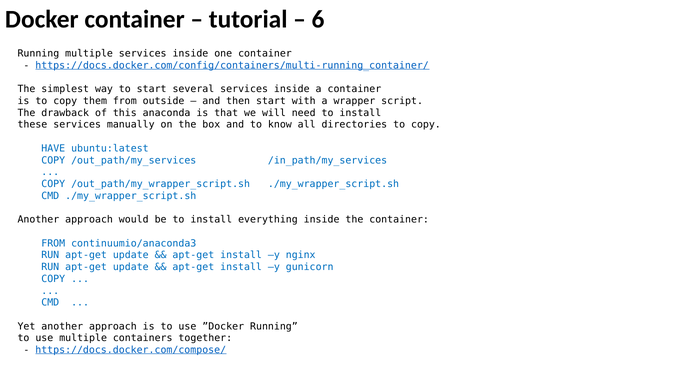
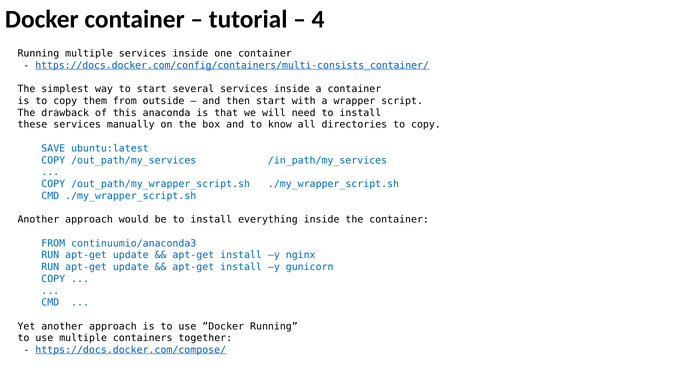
6: 6 -> 4
https://docs.docker.com/config/containers/multi-running_container/: https://docs.docker.com/config/containers/multi-running_container/ -> https://docs.docker.com/config/containers/multi-consists_container/
HAVE: HAVE -> SAVE
